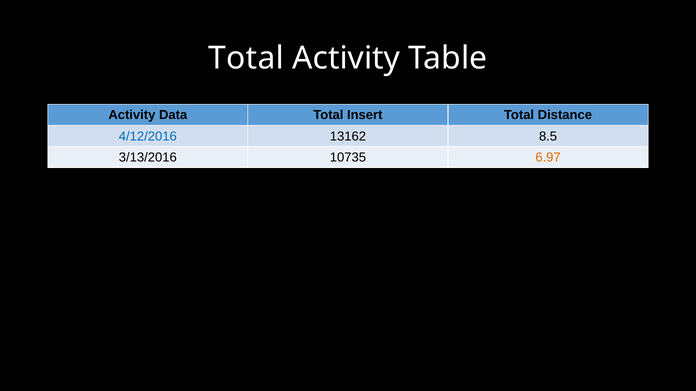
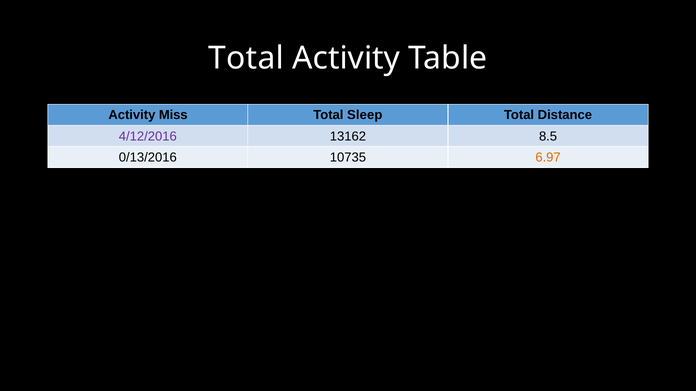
Data: Data -> Miss
Insert: Insert -> Sleep
4/12/2016 colour: blue -> purple
3/13/2016: 3/13/2016 -> 0/13/2016
